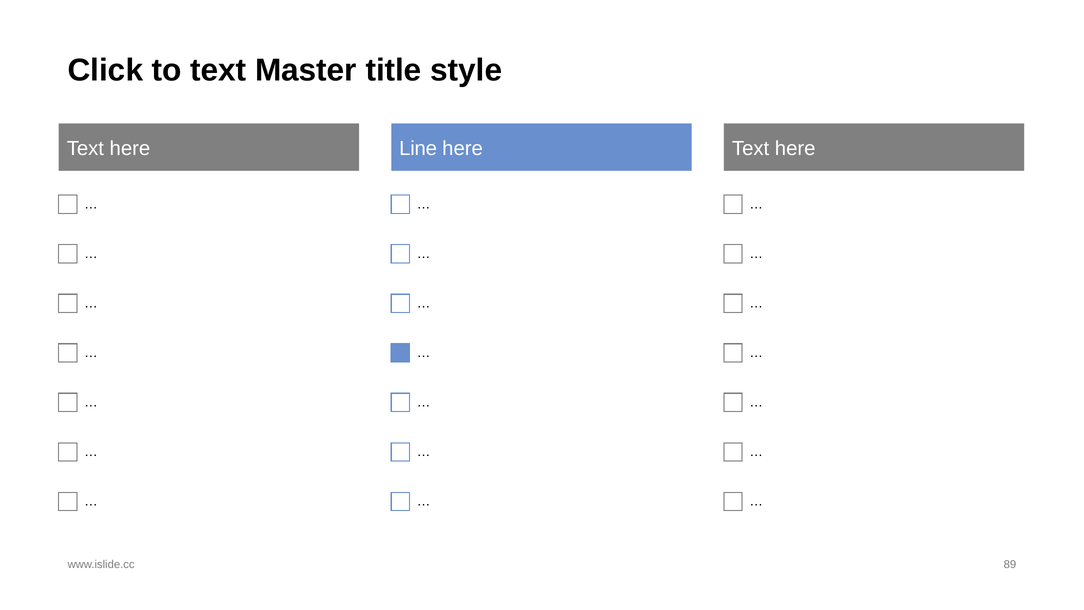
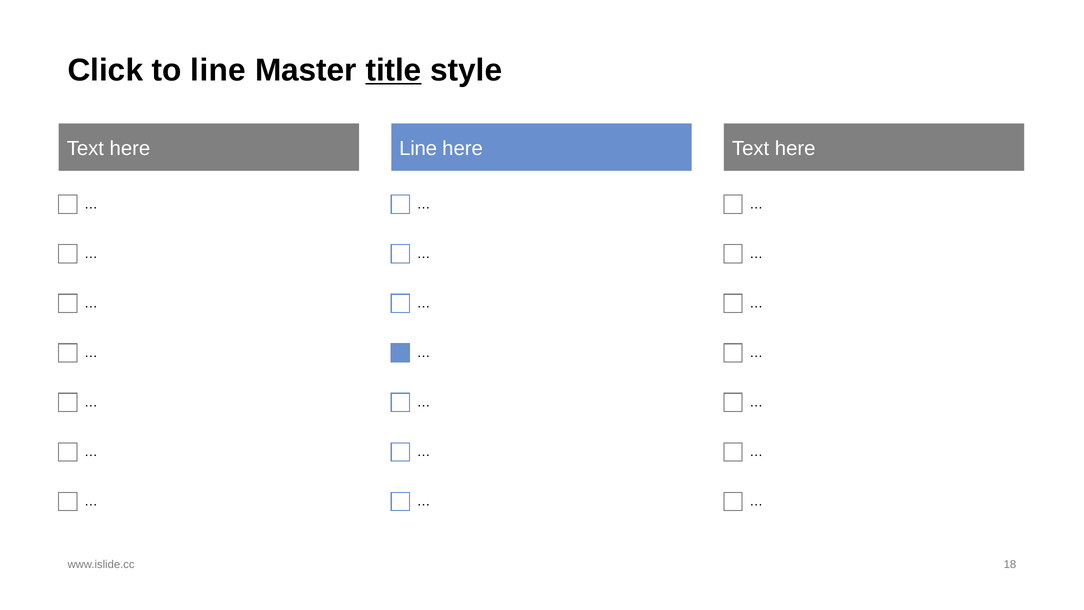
to text: text -> line
title underline: none -> present
89: 89 -> 18
